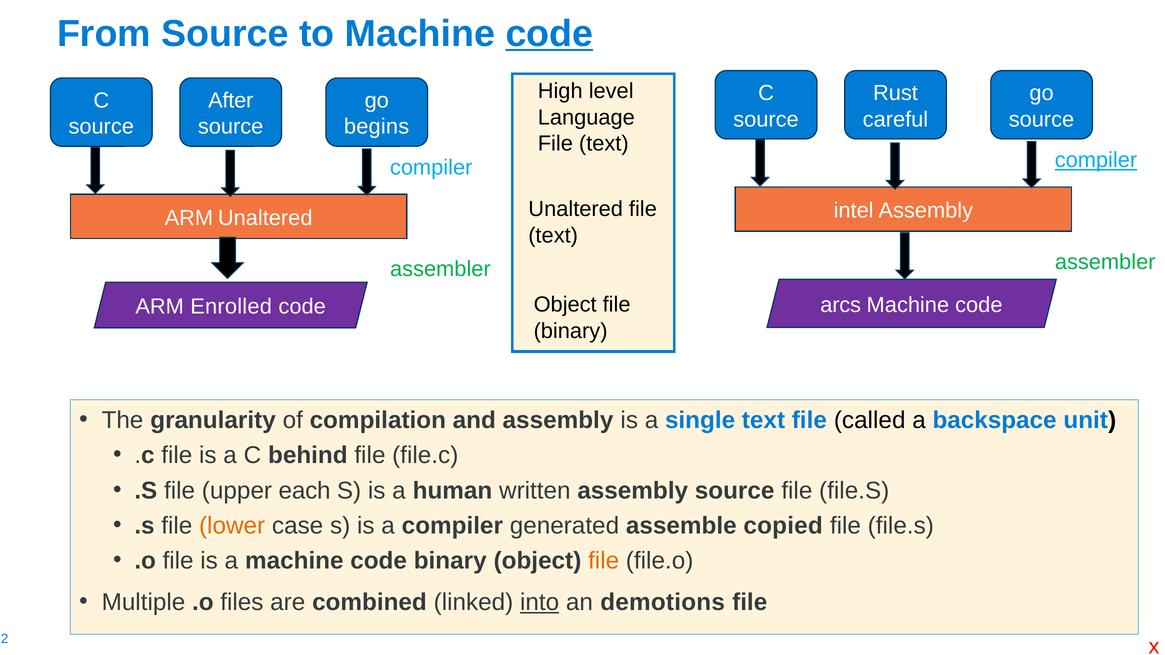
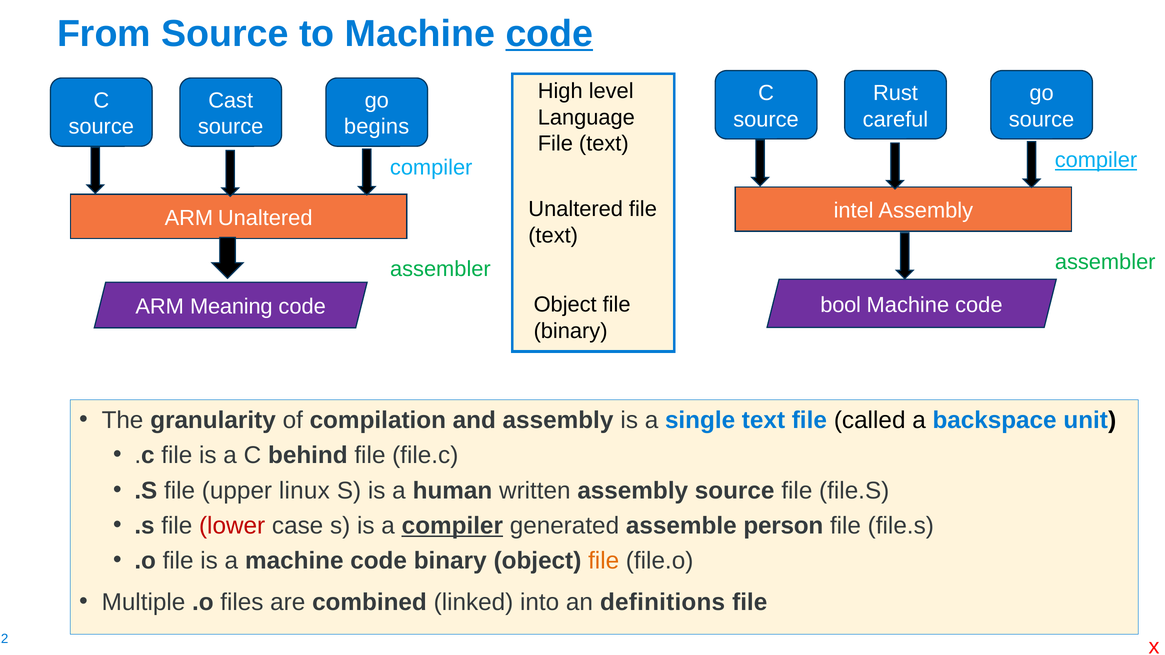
After: After -> Cast
arcs: arcs -> bool
Enrolled: Enrolled -> Meaning
each: each -> linux
lower colour: orange -> red
compiler at (452, 526) underline: none -> present
copied: copied -> person
into underline: present -> none
demotions: demotions -> definitions
